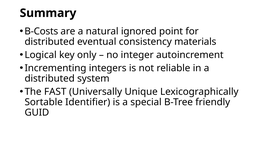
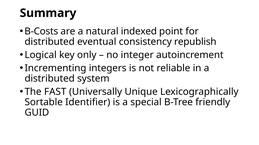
ignored: ignored -> indexed
materials: materials -> republish
